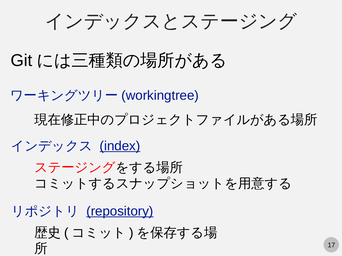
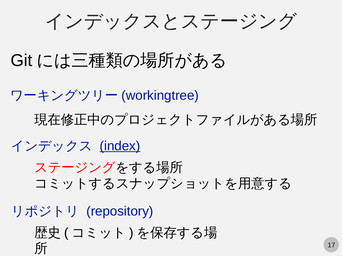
repository underline: present -> none
